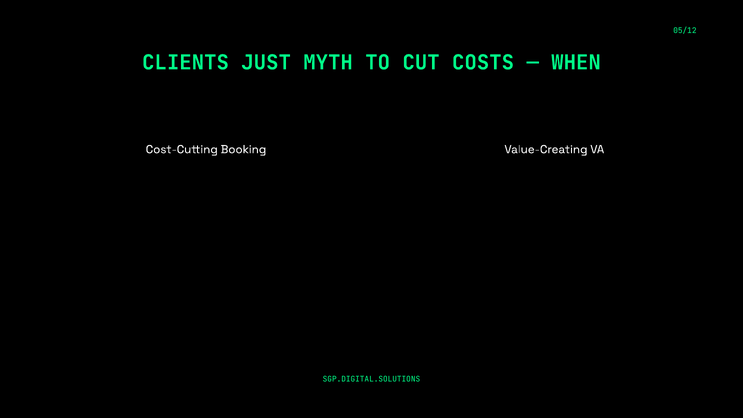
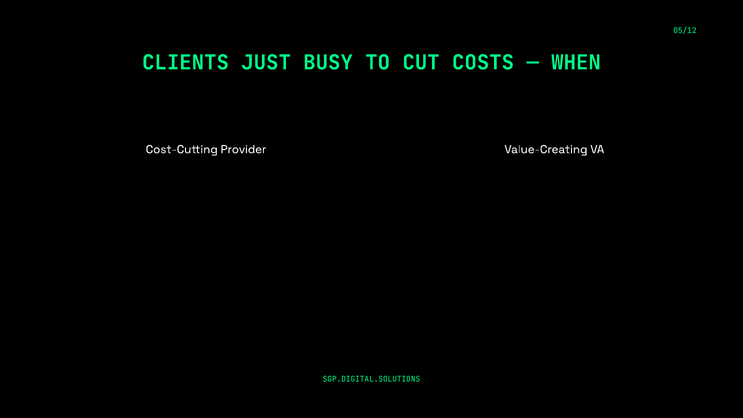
MYTH: MYTH -> BUSY
Cost-Cutting Booking: Booking -> Provider
